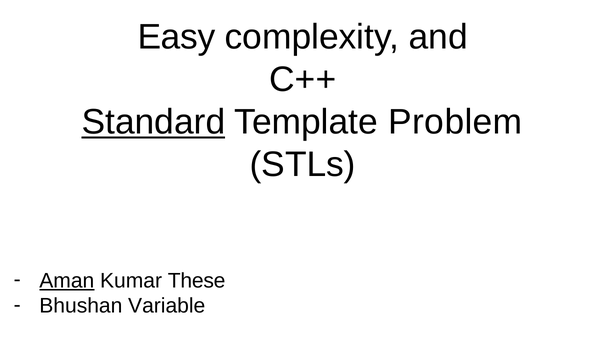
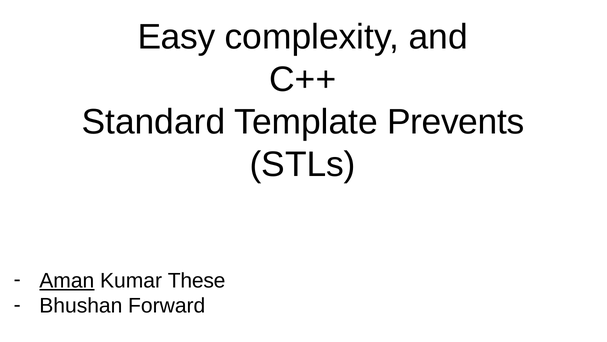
Standard underline: present -> none
Problem: Problem -> Prevents
Variable: Variable -> Forward
